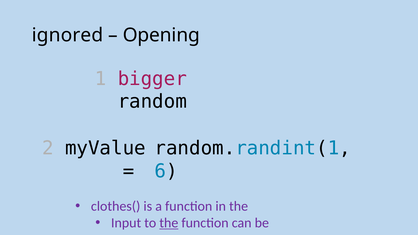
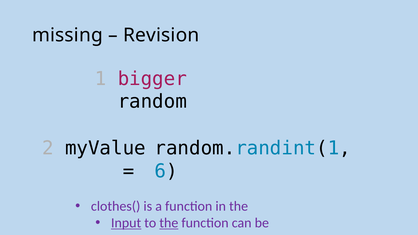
ignored: ignored -> missing
Opening: Opening -> Revision
Input underline: none -> present
